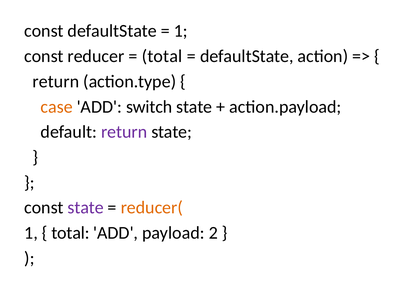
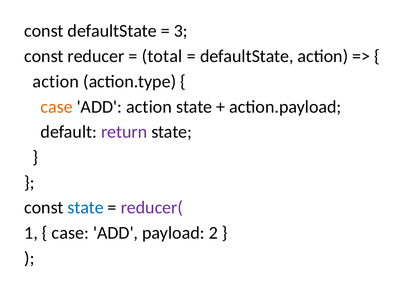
1 at (181, 31): 1 -> 3
return at (56, 81): return -> action
ADD switch: switch -> action
state at (86, 208) colour: purple -> blue
reducer( colour: orange -> purple
total at (70, 233): total -> case
